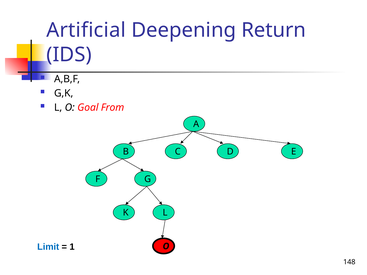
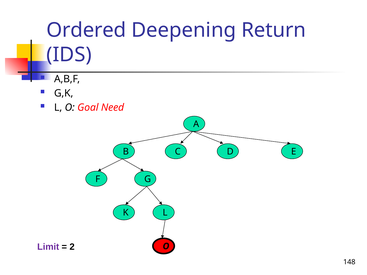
Artificial: Artificial -> Ordered
From: From -> Need
Limit colour: blue -> purple
1: 1 -> 2
